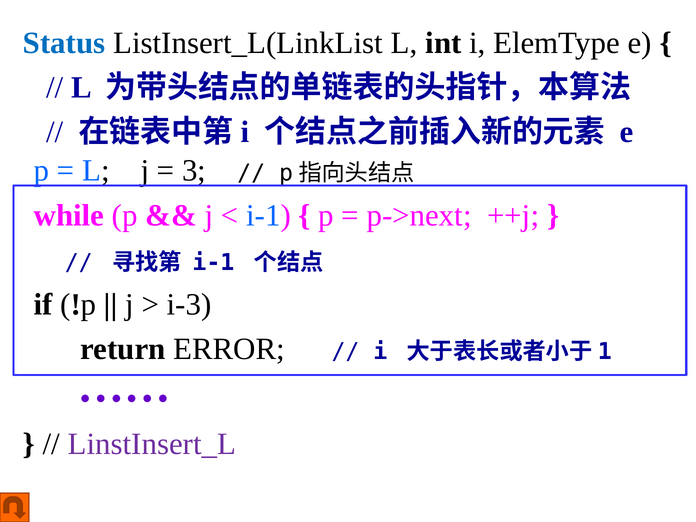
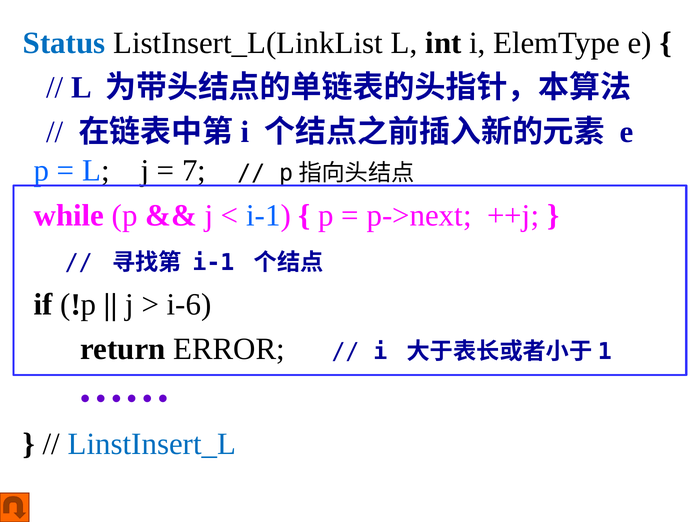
3: 3 -> 7
i-3: i-3 -> i-6
LinstInsert_L colour: purple -> blue
